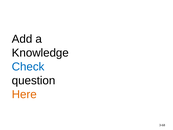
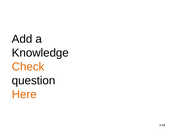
Check colour: blue -> orange
